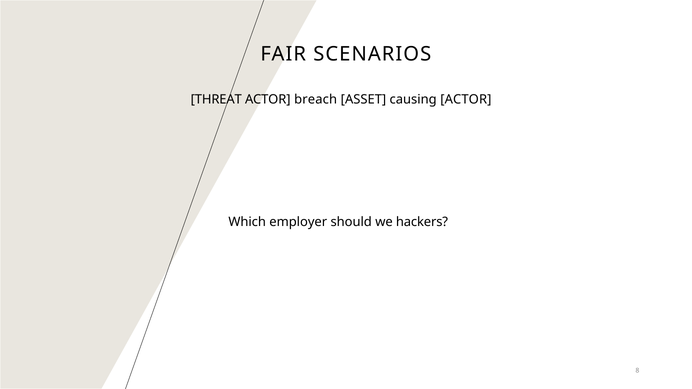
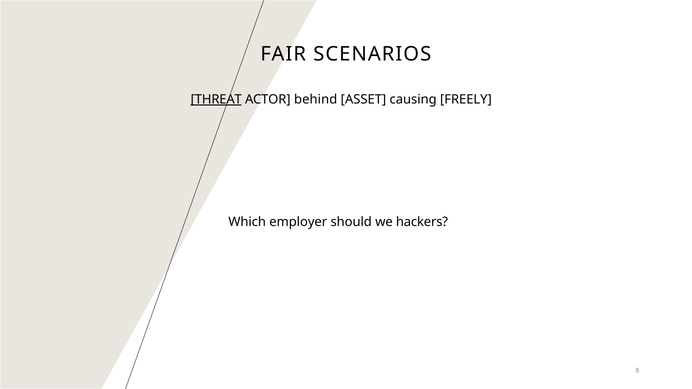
THREAT underline: none -> present
breach: breach -> behind
causing ACTOR: ACTOR -> FREELY
